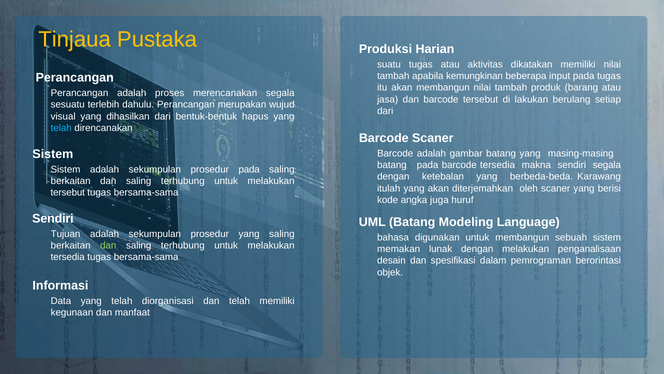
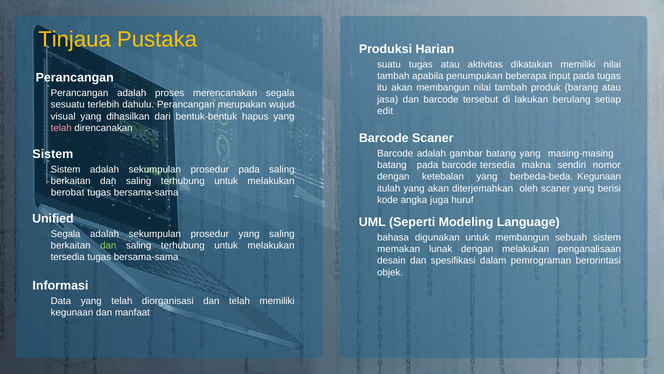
kemungkinan: kemungkinan -> penumpukan
dari at (385, 111): dari -> edit
telah at (61, 128) colour: light blue -> pink
sendiri segala: segala -> nomor
berbeda-beda Karawang: Karawang -> Kegunaan
tersebut at (68, 192): tersebut -> berobat
Sendiri at (53, 218): Sendiri -> Unified
UML Batang: Batang -> Seperti
Tujuan at (66, 234): Tujuan -> Segala
